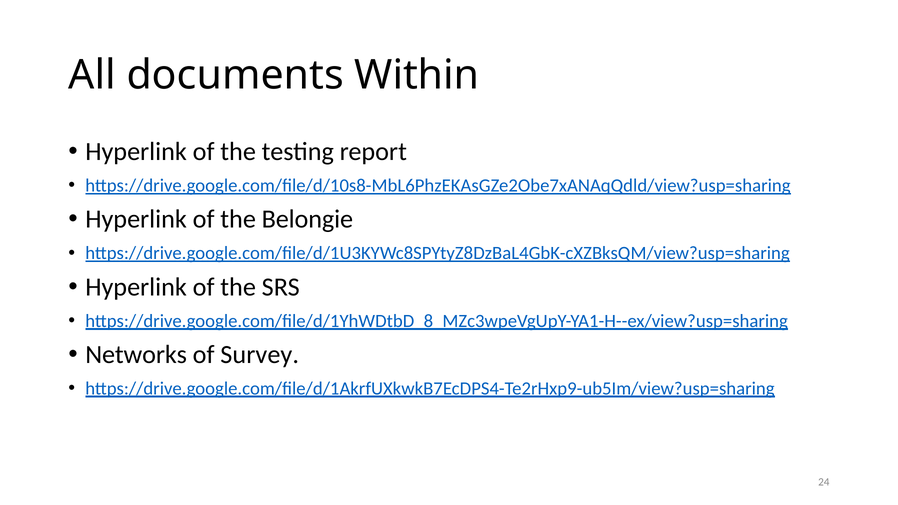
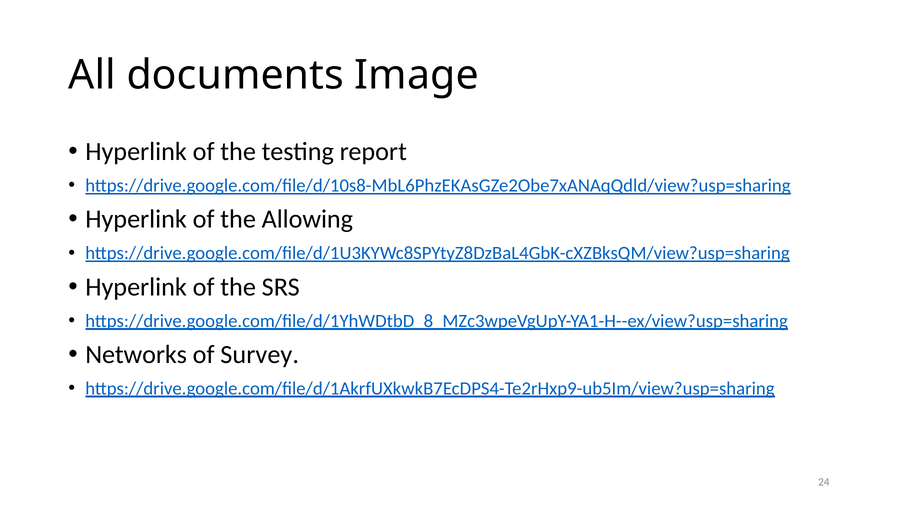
Within: Within -> Image
Belongie: Belongie -> Allowing
